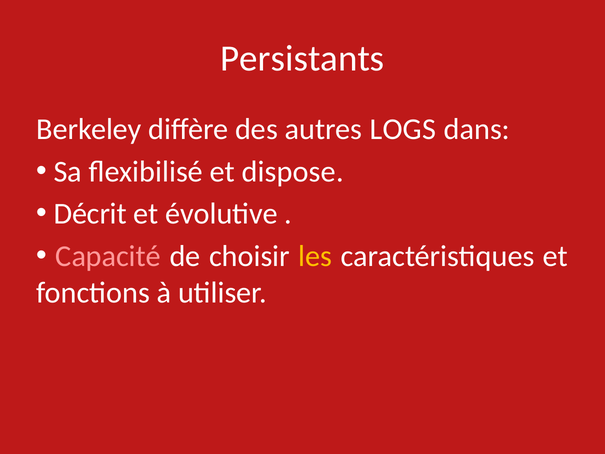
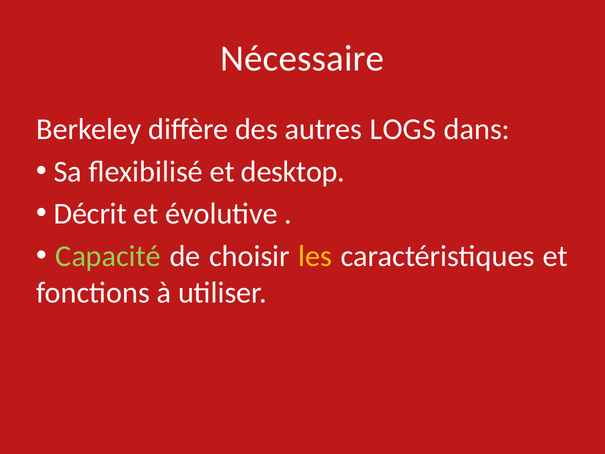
Persistants: Persistants -> Nécessaire
dispose: dispose -> desktop
Capacité colour: pink -> light green
